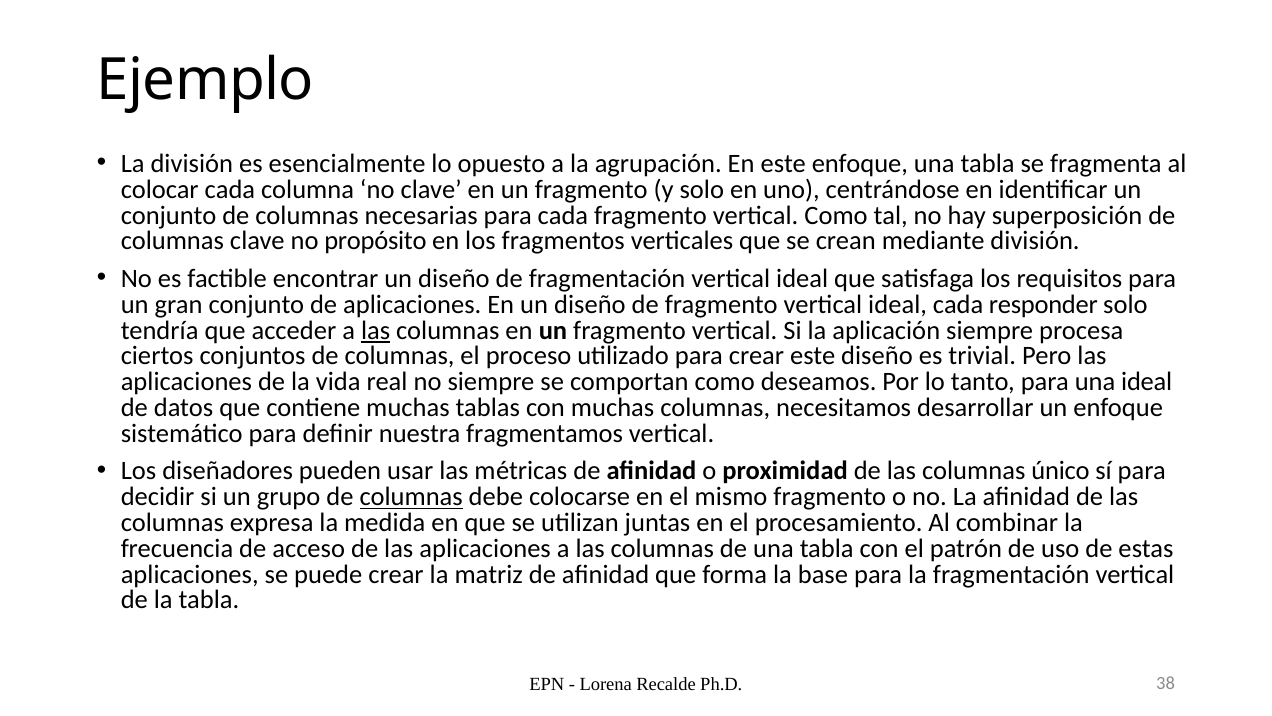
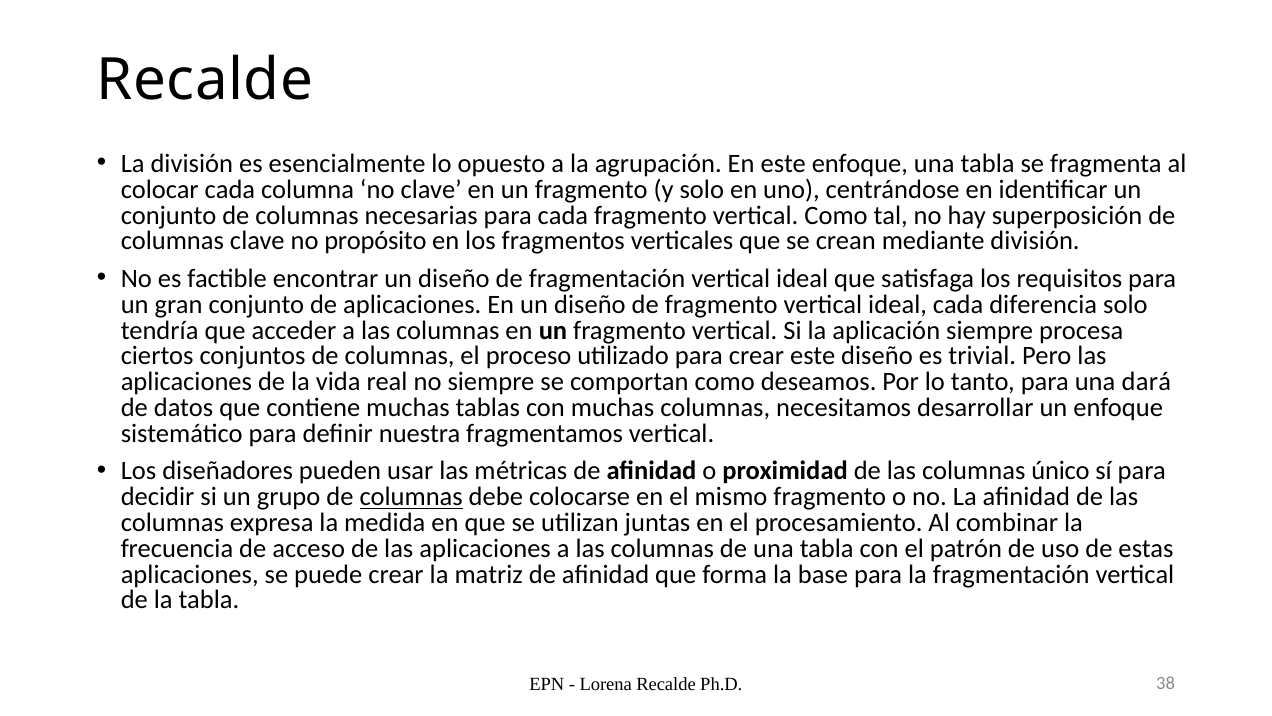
Ejemplo at (205, 80): Ejemplo -> Recalde
responder: responder -> diferencia
las at (376, 330) underline: present -> none
una ideal: ideal -> dará
